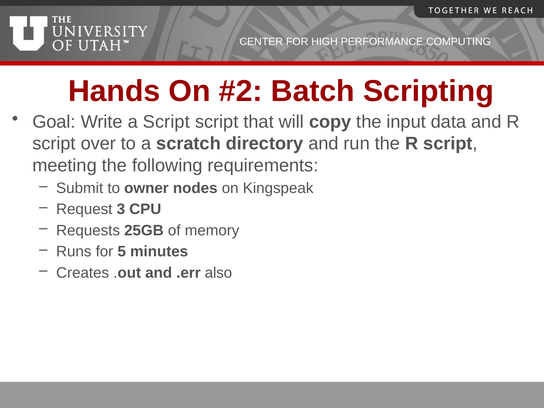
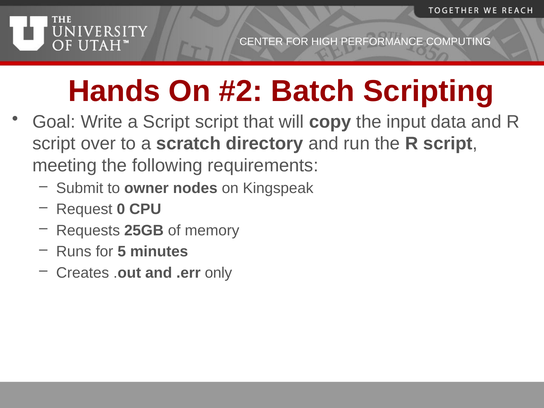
3: 3 -> 0
also: also -> only
